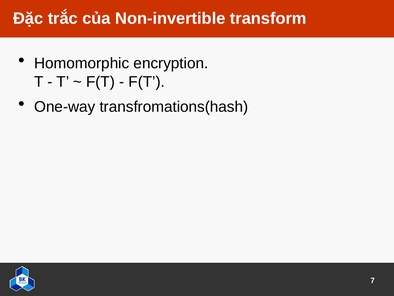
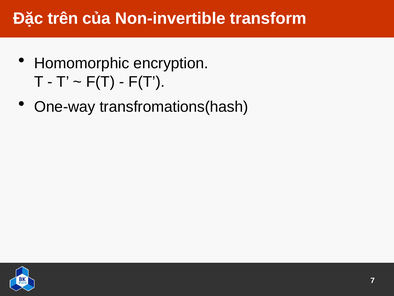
trắc: trắc -> trên
